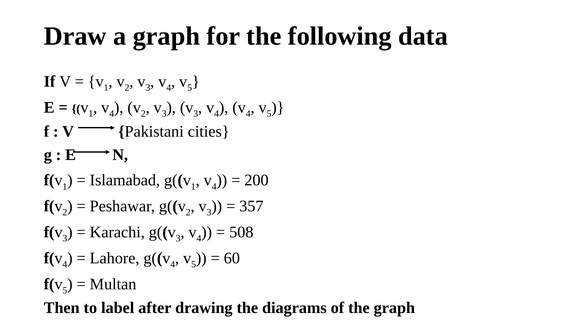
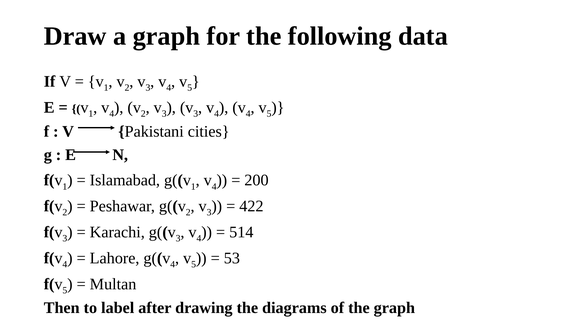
357: 357 -> 422
508: 508 -> 514
60: 60 -> 53
